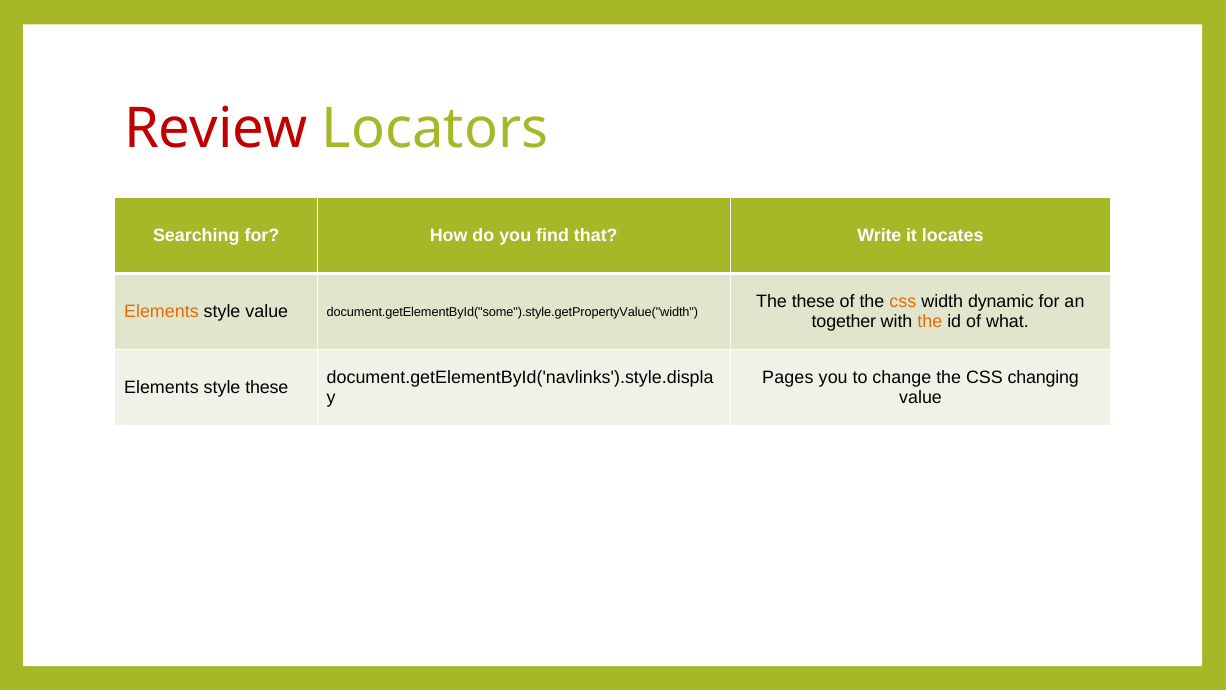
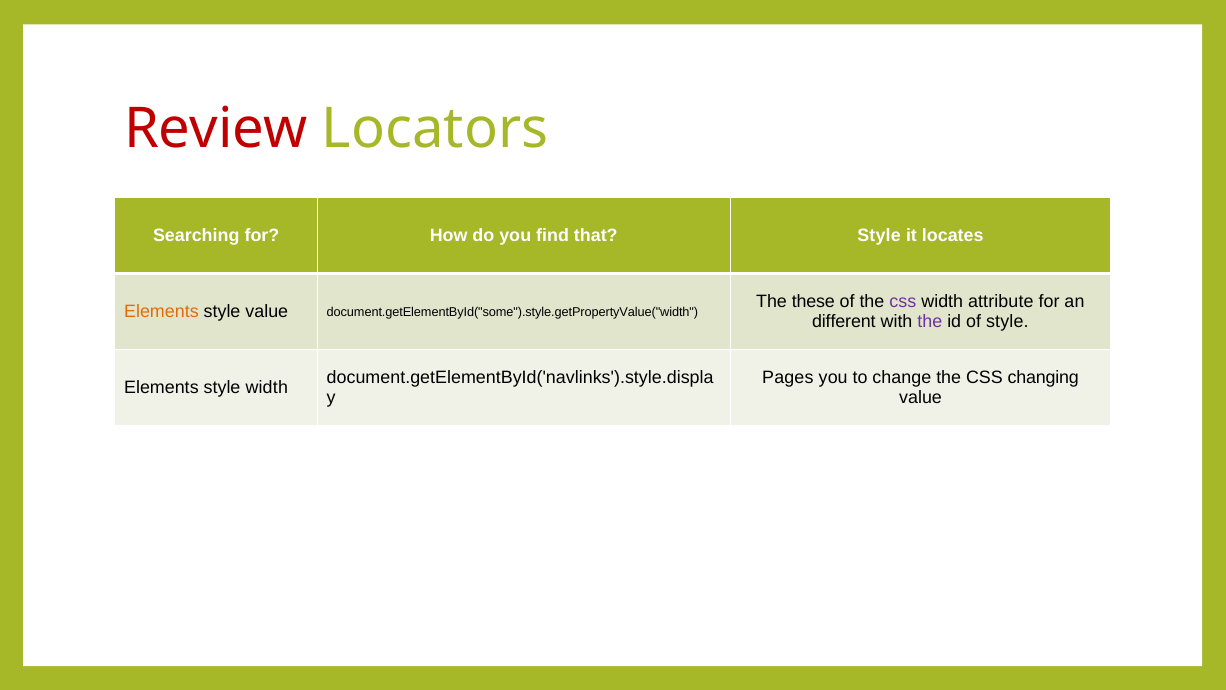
that Write: Write -> Style
css at (903, 302) colour: orange -> purple
dynamic: dynamic -> attribute
together: together -> different
the at (930, 322) colour: orange -> purple
of what: what -> style
style these: these -> width
